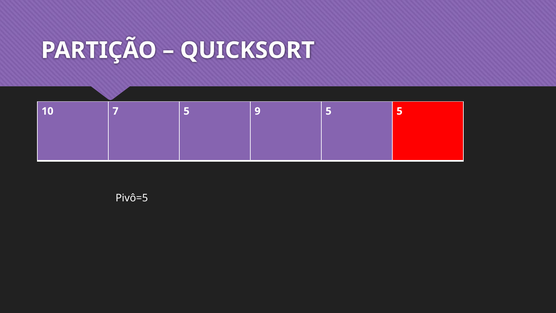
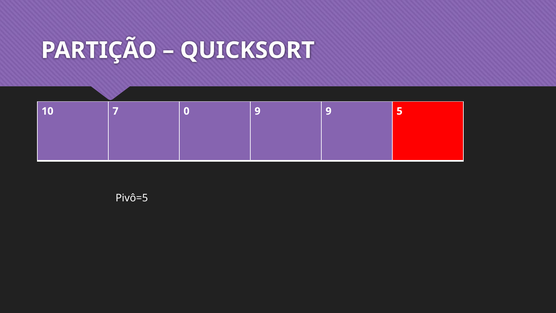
7 5: 5 -> 0
9 5: 5 -> 9
